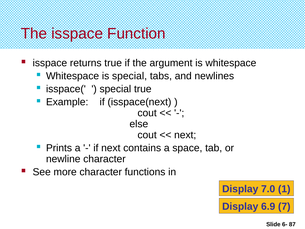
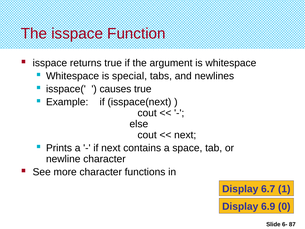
special at (115, 89): special -> causes
7.0: 7.0 -> 6.7
7: 7 -> 0
